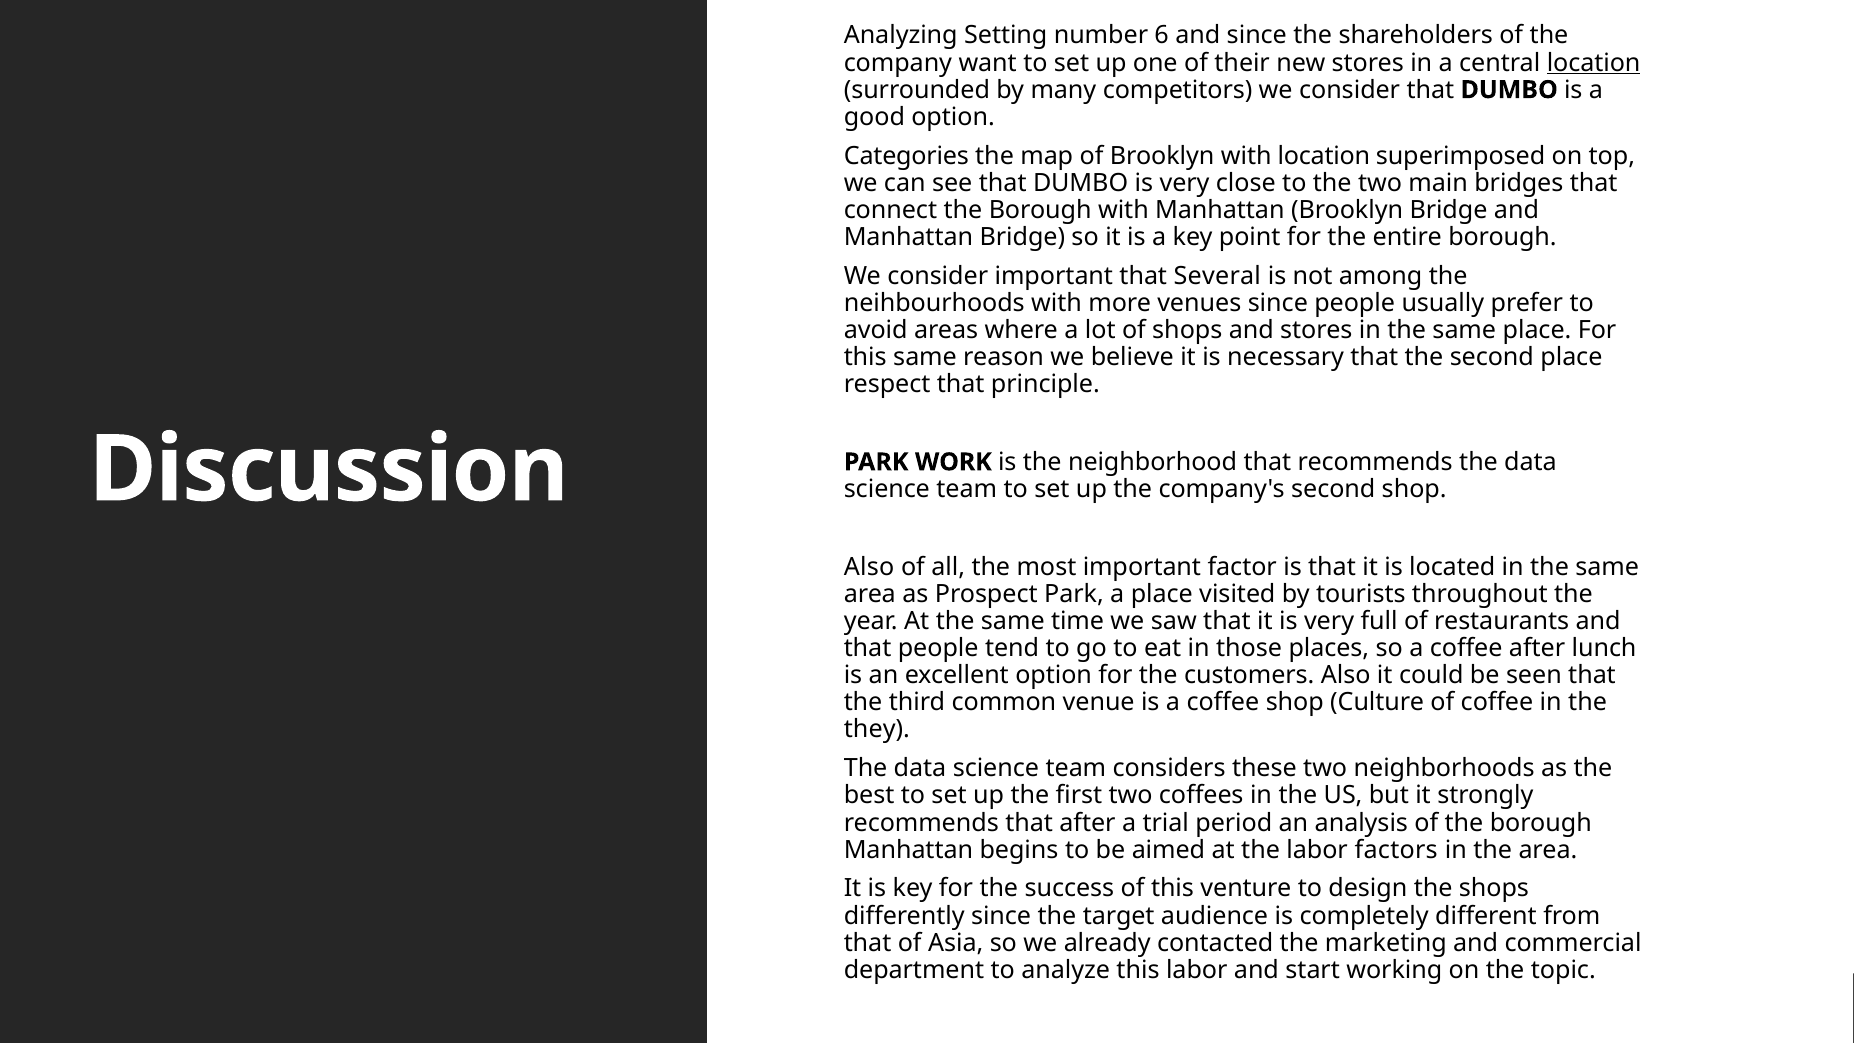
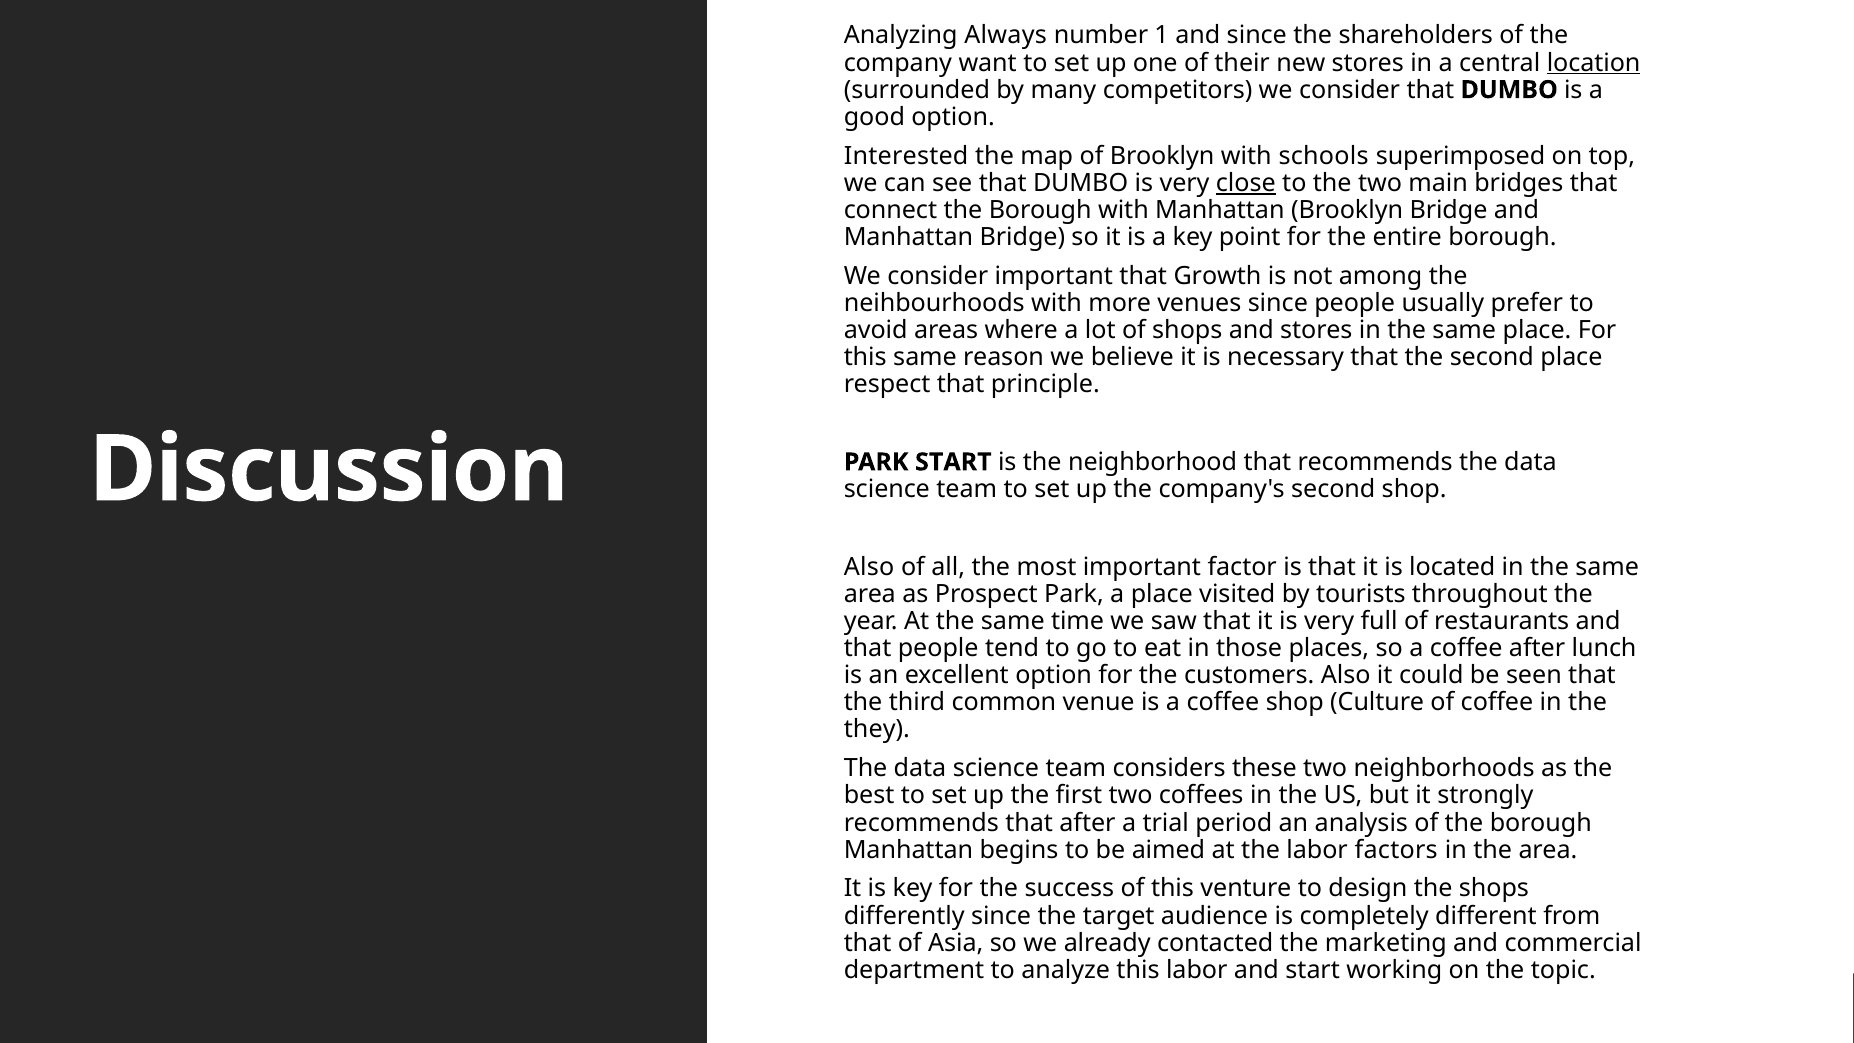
Setting: Setting -> Always
6: 6 -> 1
Categories: Categories -> Interested
with location: location -> schools
close underline: none -> present
Several: Several -> Growth
PARK WORK: WORK -> START
